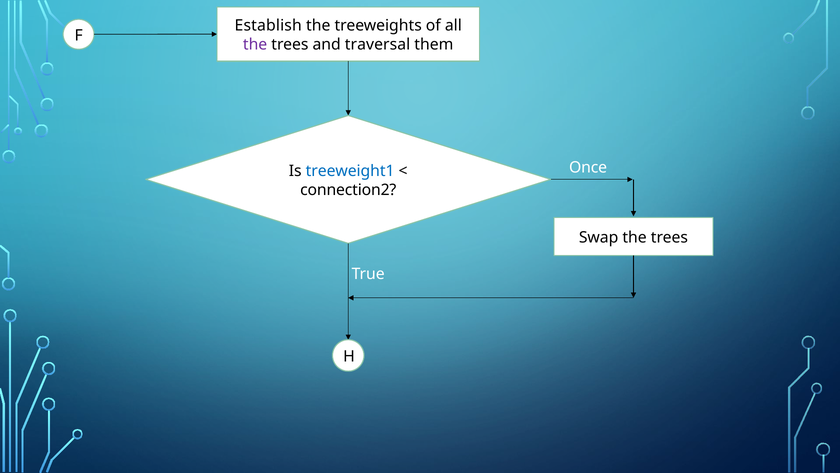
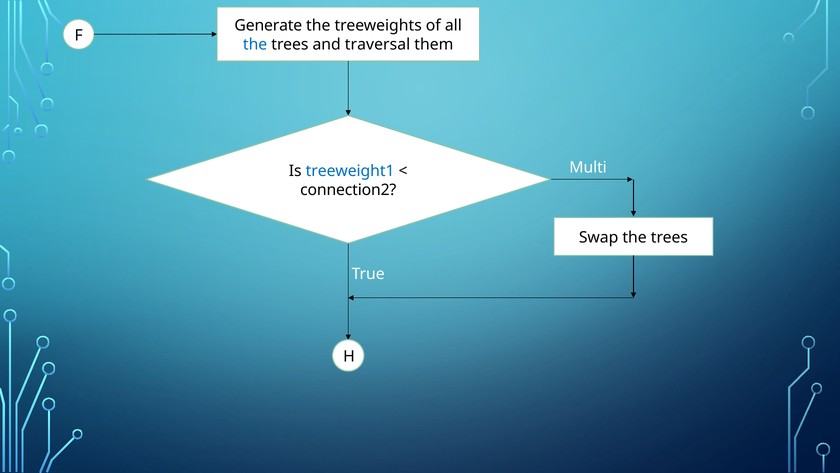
Establish: Establish -> Generate
the at (255, 45) colour: purple -> blue
Once: Once -> Multi
